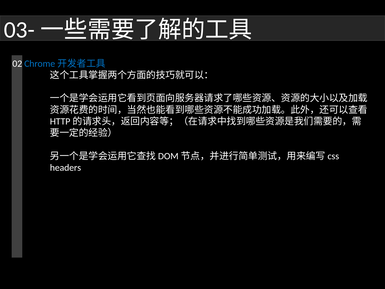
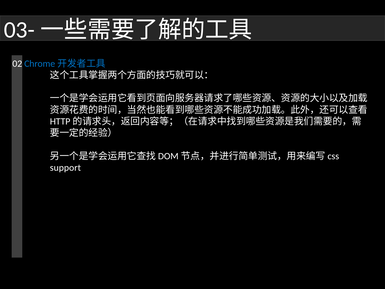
headers: headers -> support
